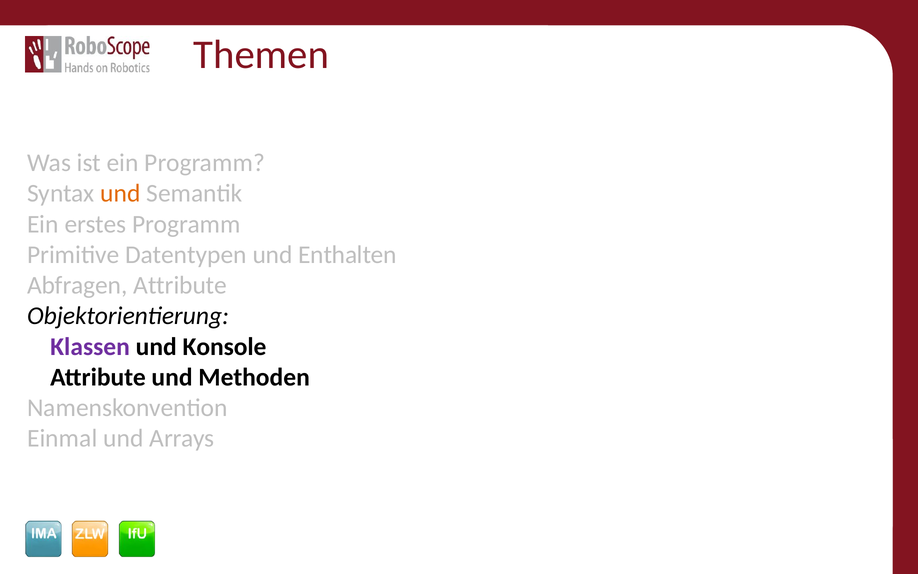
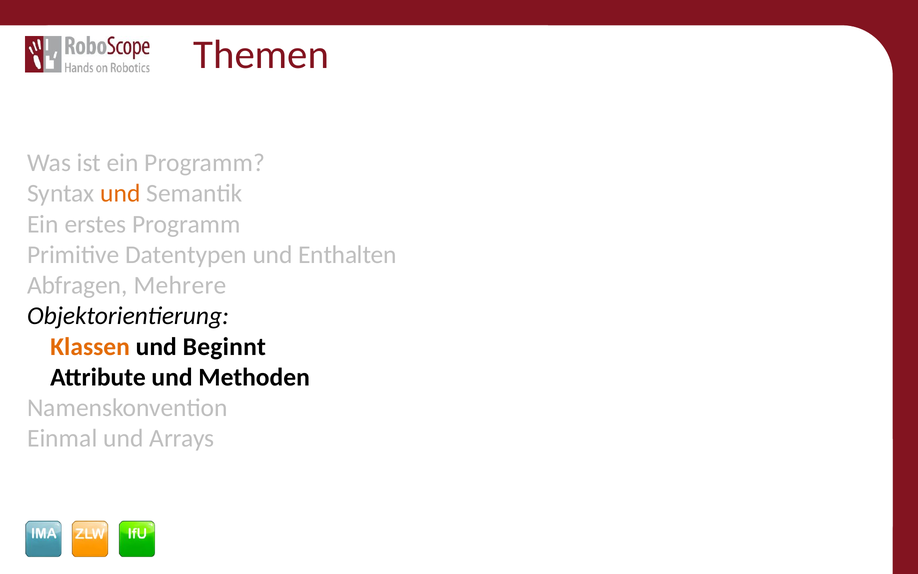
Abfragen Attribute: Attribute -> Mehrere
Klassen colour: purple -> orange
Konsole: Konsole -> Beginnt
